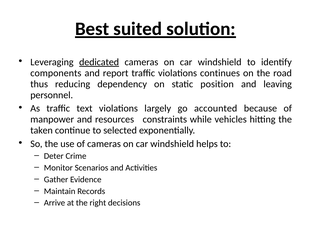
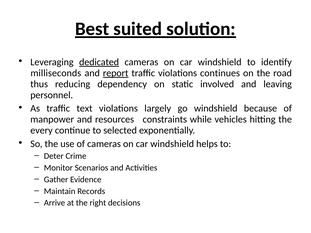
components: components -> milliseconds
report underline: none -> present
position: position -> involved
go accounted: accounted -> windshield
taken: taken -> every
